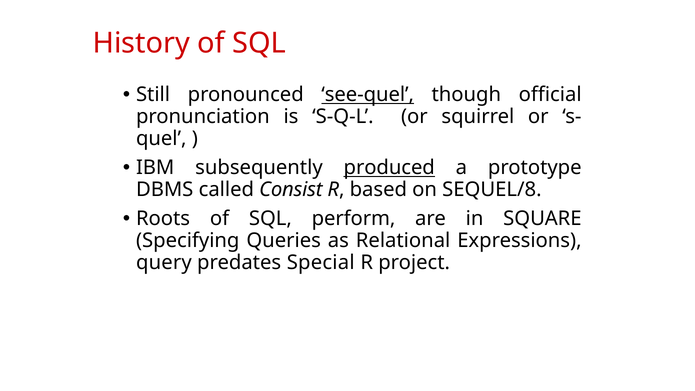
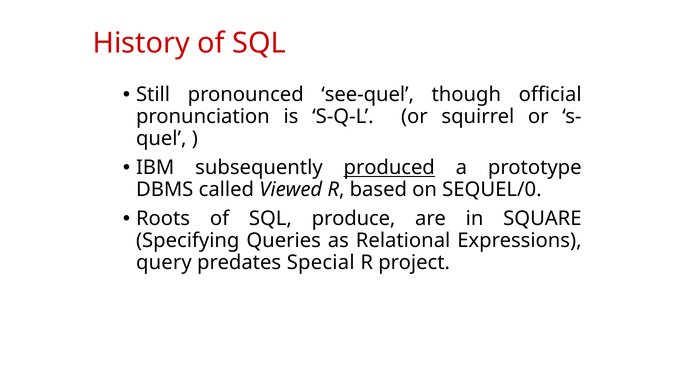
see-quel underline: present -> none
Consist: Consist -> Viewed
SEQUEL/8: SEQUEL/8 -> SEQUEL/0
perform: perform -> produce
